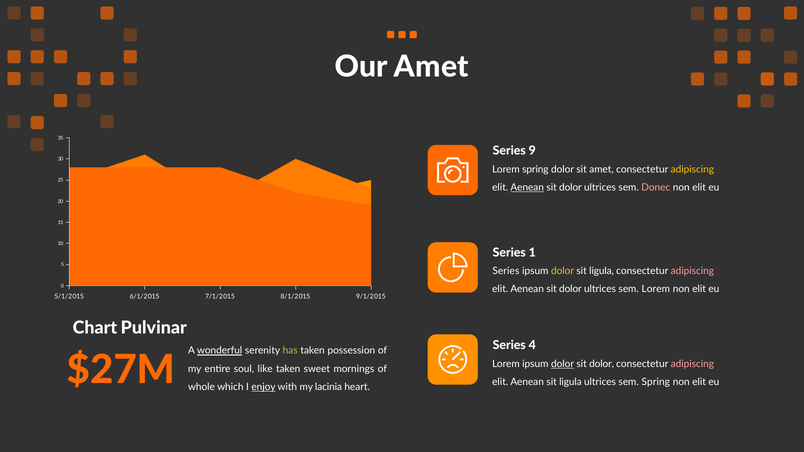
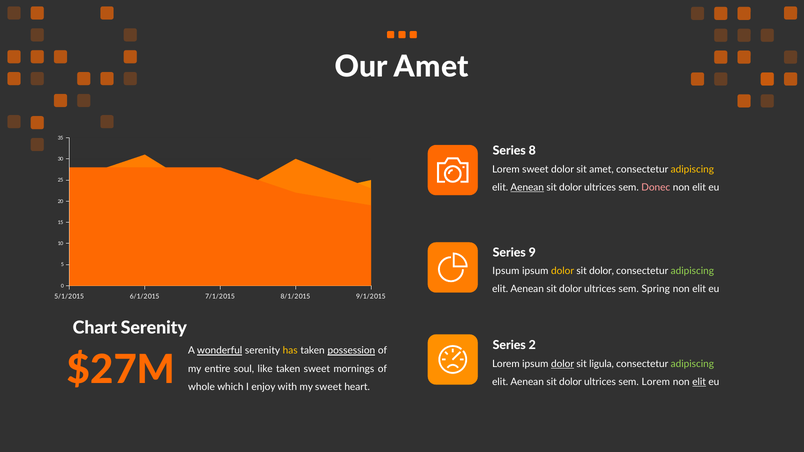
9: 9 -> 8
Lorem spring: spring -> sweet
1: 1 -> 9
Series at (506, 271): Series -> Ipsum
ligula at (602, 271): ligula -> dolor
adipiscing at (692, 271) colour: pink -> light green
sem Lorem: Lorem -> Spring
Chart Pulvinar: Pulvinar -> Serenity
4: 4 -> 2
has colour: light green -> yellow
possession underline: none -> present
dolor at (602, 364): dolor -> ligula
adipiscing at (692, 364) colour: pink -> light green
ligula at (570, 382): ligula -> dolor
sem Spring: Spring -> Lorem
elit at (699, 382) underline: none -> present
enjoy underline: present -> none
my lacinia: lacinia -> sweet
